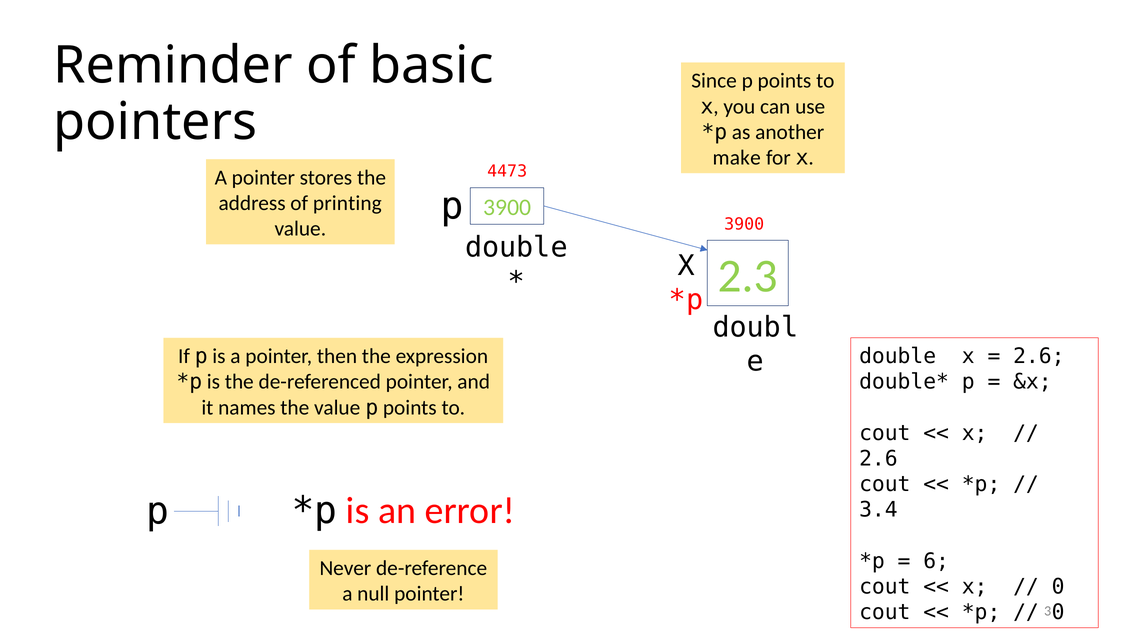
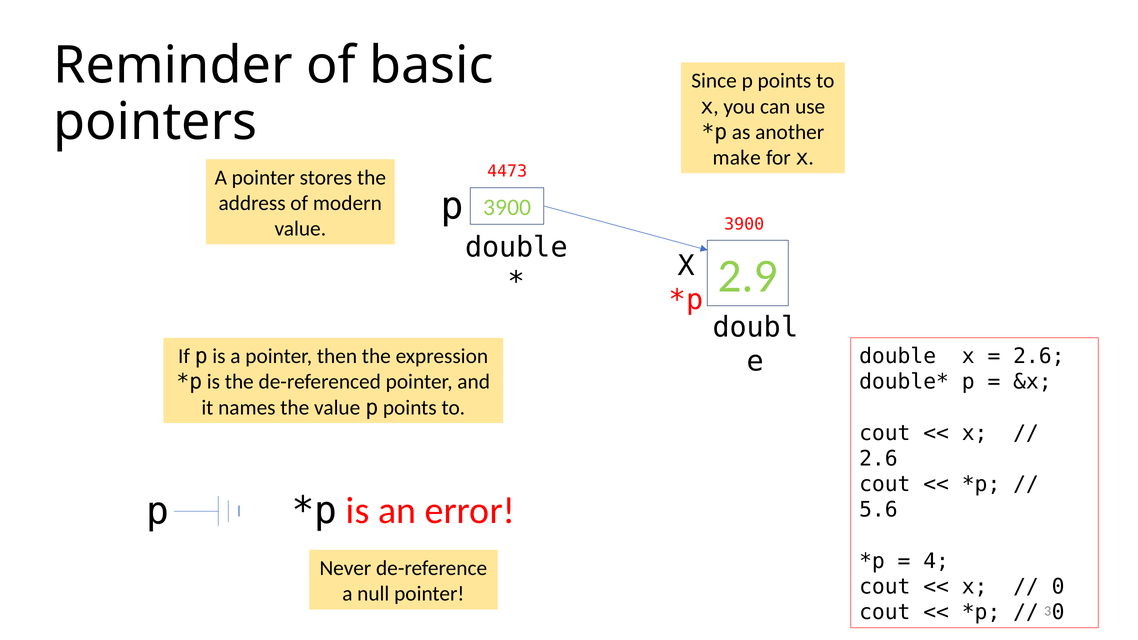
printing: printing -> modern
2.3: 2.3 -> 2.9
3.4: 3.4 -> 5.6
6: 6 -> 4
